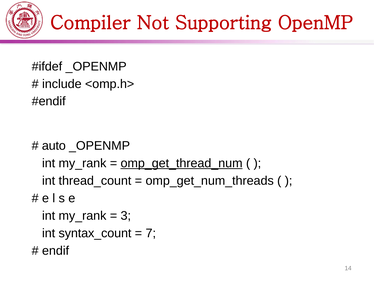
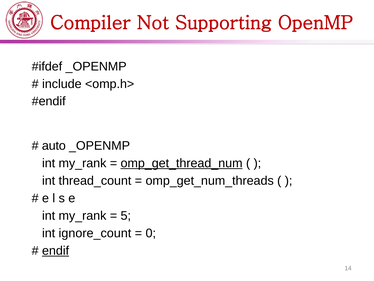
3: 3 -> 5
syntax_count: syntax_count -> ignore_count
7: 7 -> 0
endif underline: none -> present
